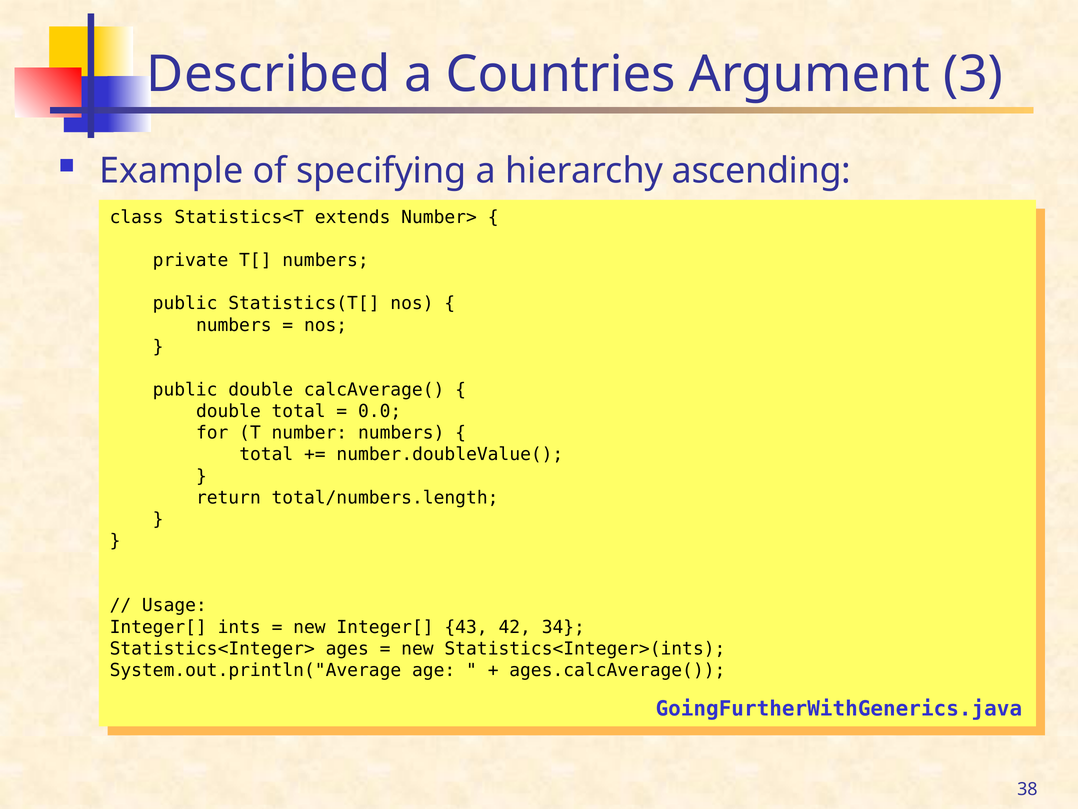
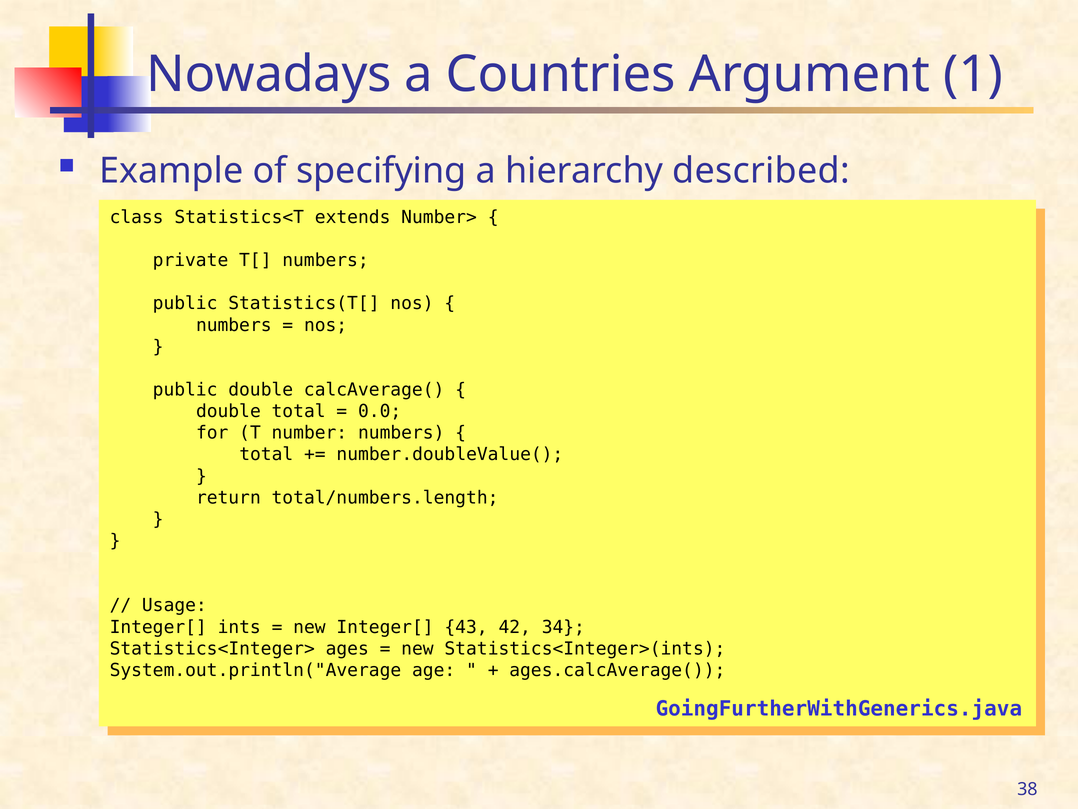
Described: Described -> Nowadays
3: 3 -> 1
ascending: ascending -> described
